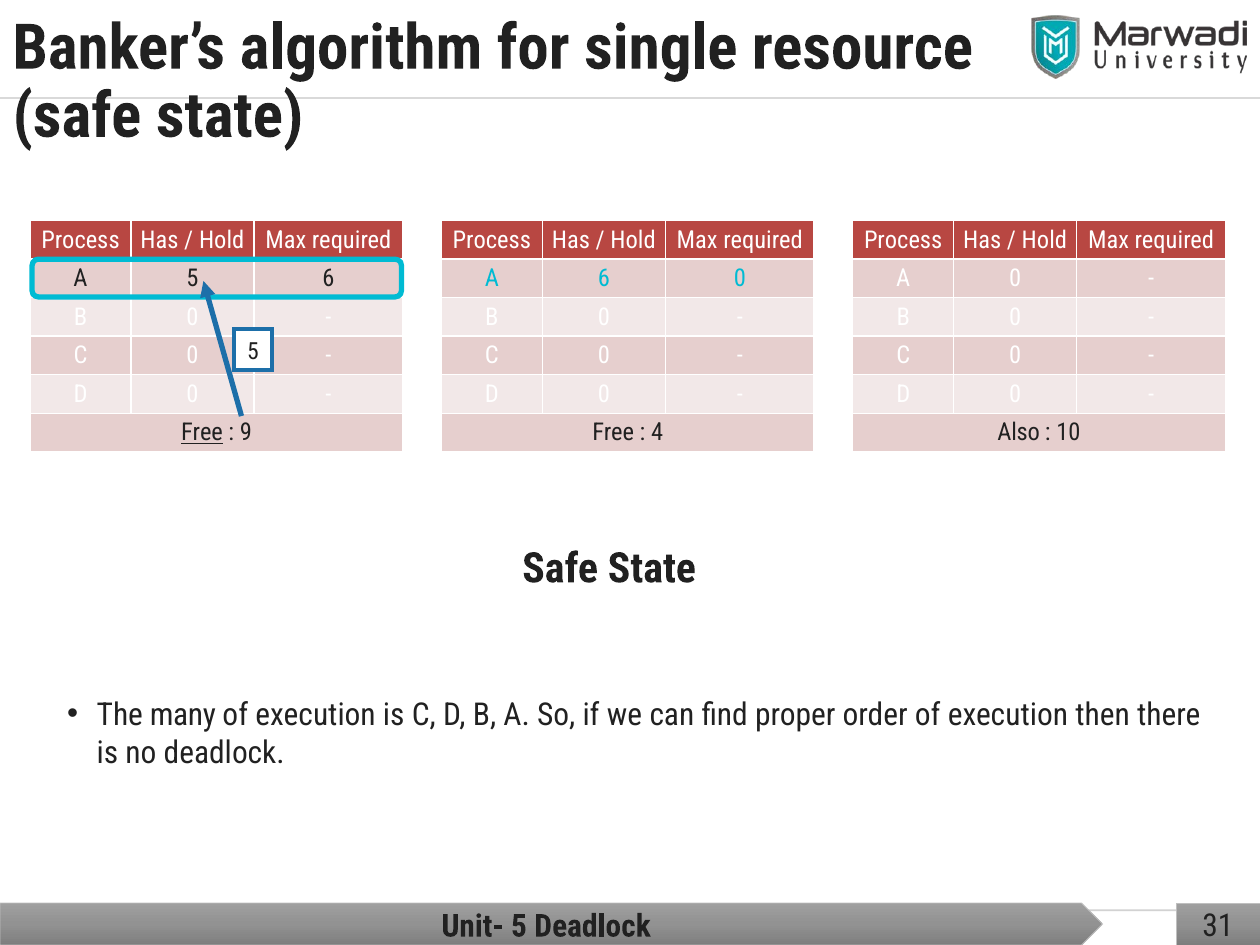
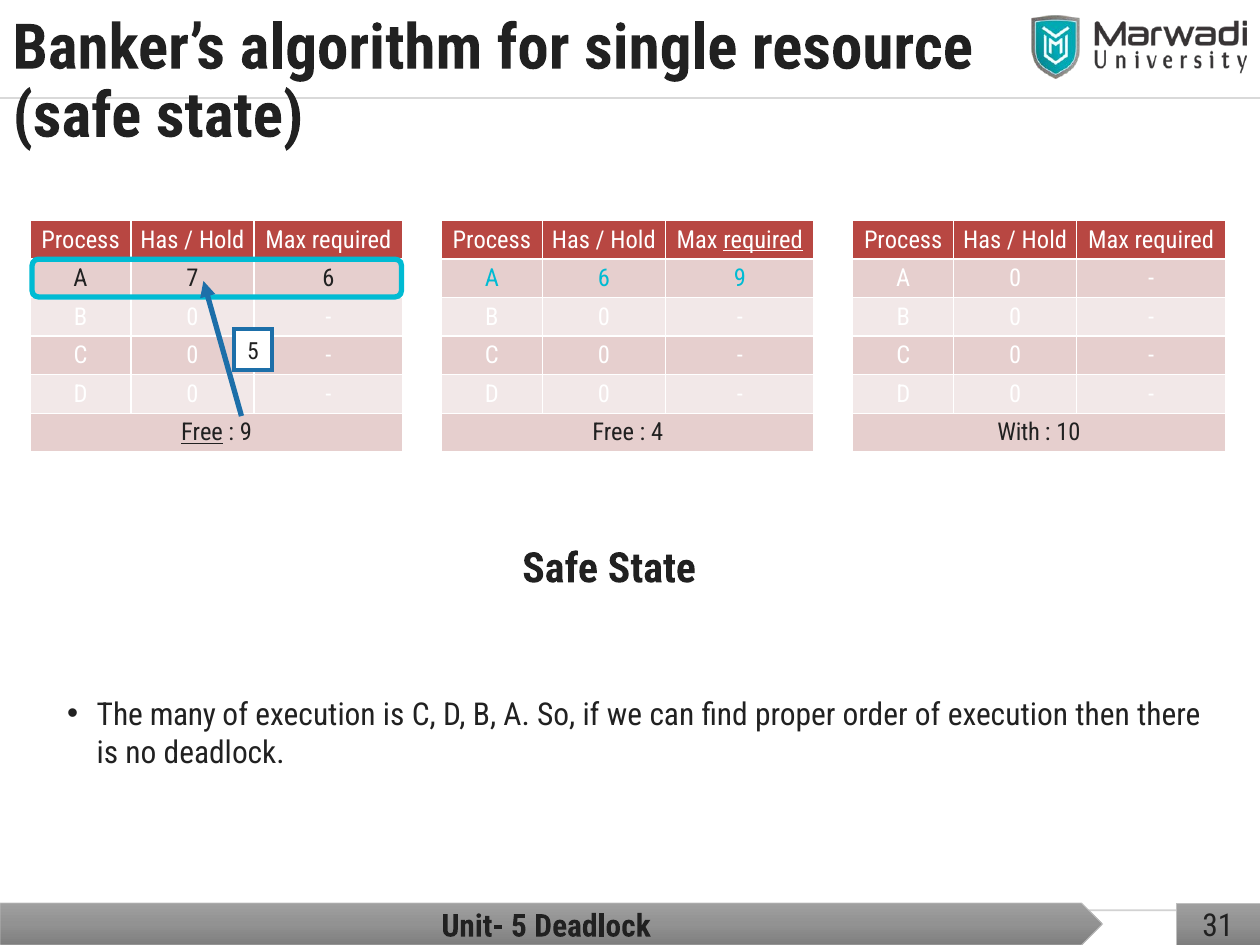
required at (763, 240) underline: none -> present
A 5: 5 -> 7
6 0: 0 -> 9
Also: Also -> With
